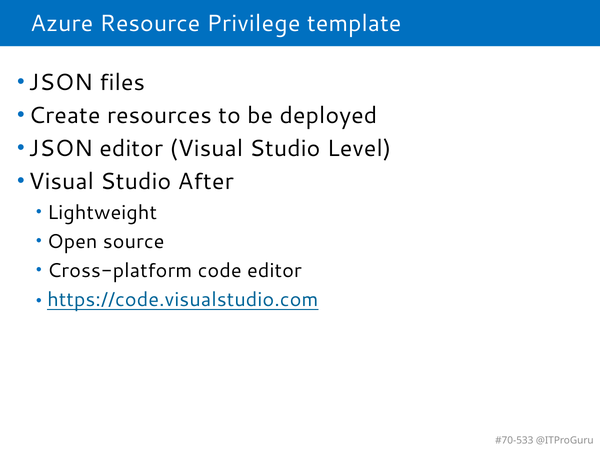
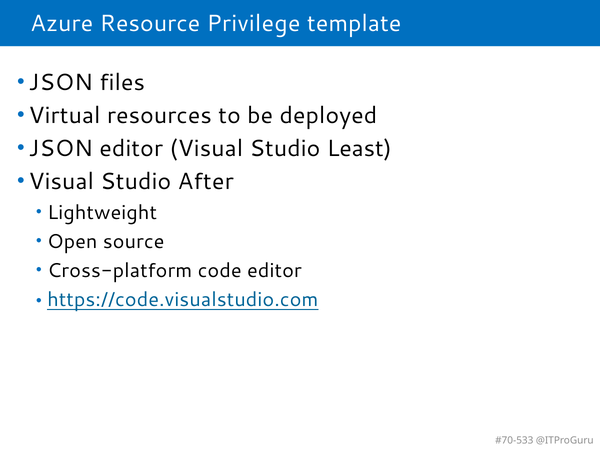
Create: Create -> Virtual
Level: Level -> Least
